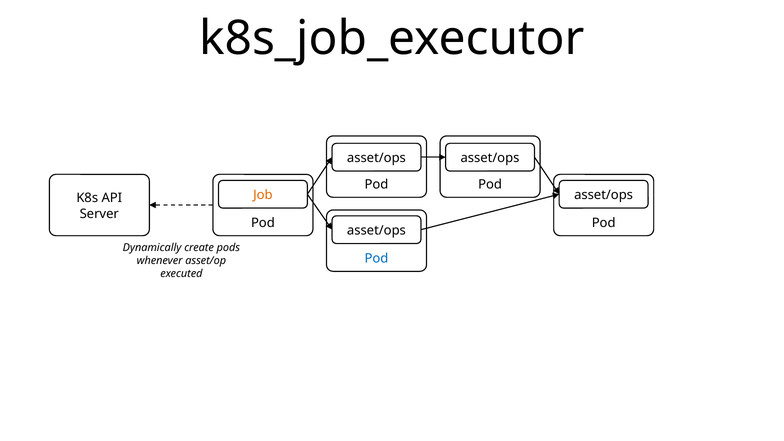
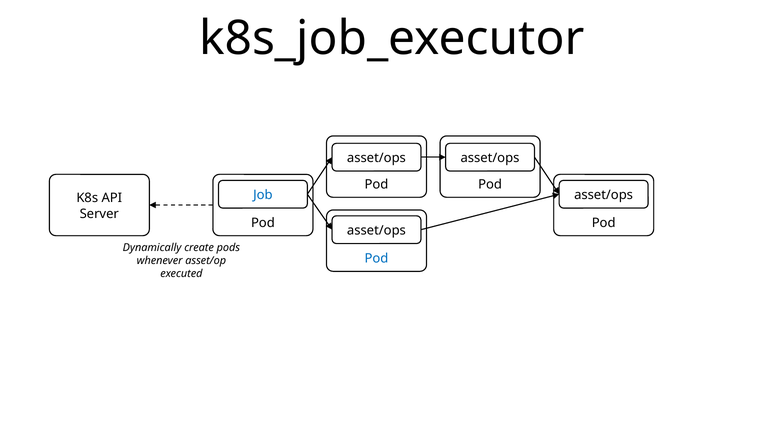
Job colour: orange -> blue
